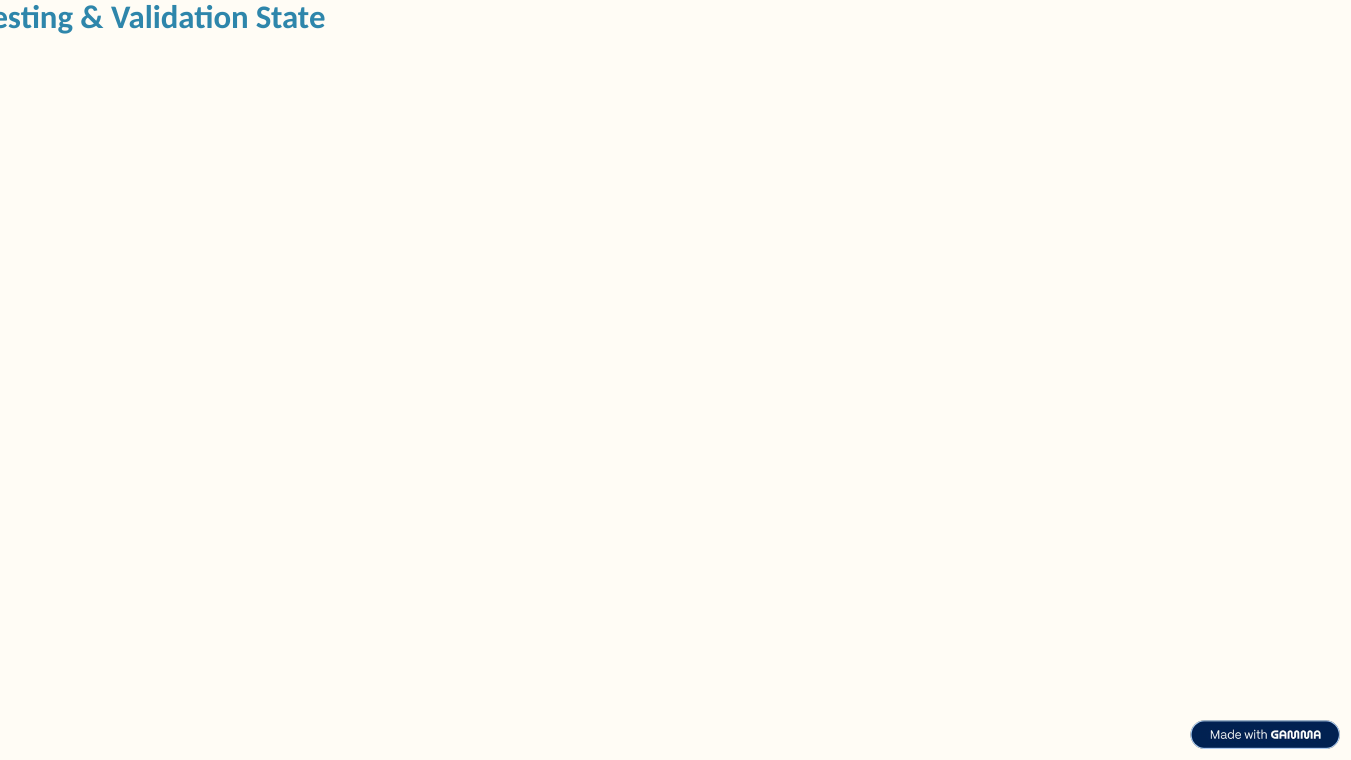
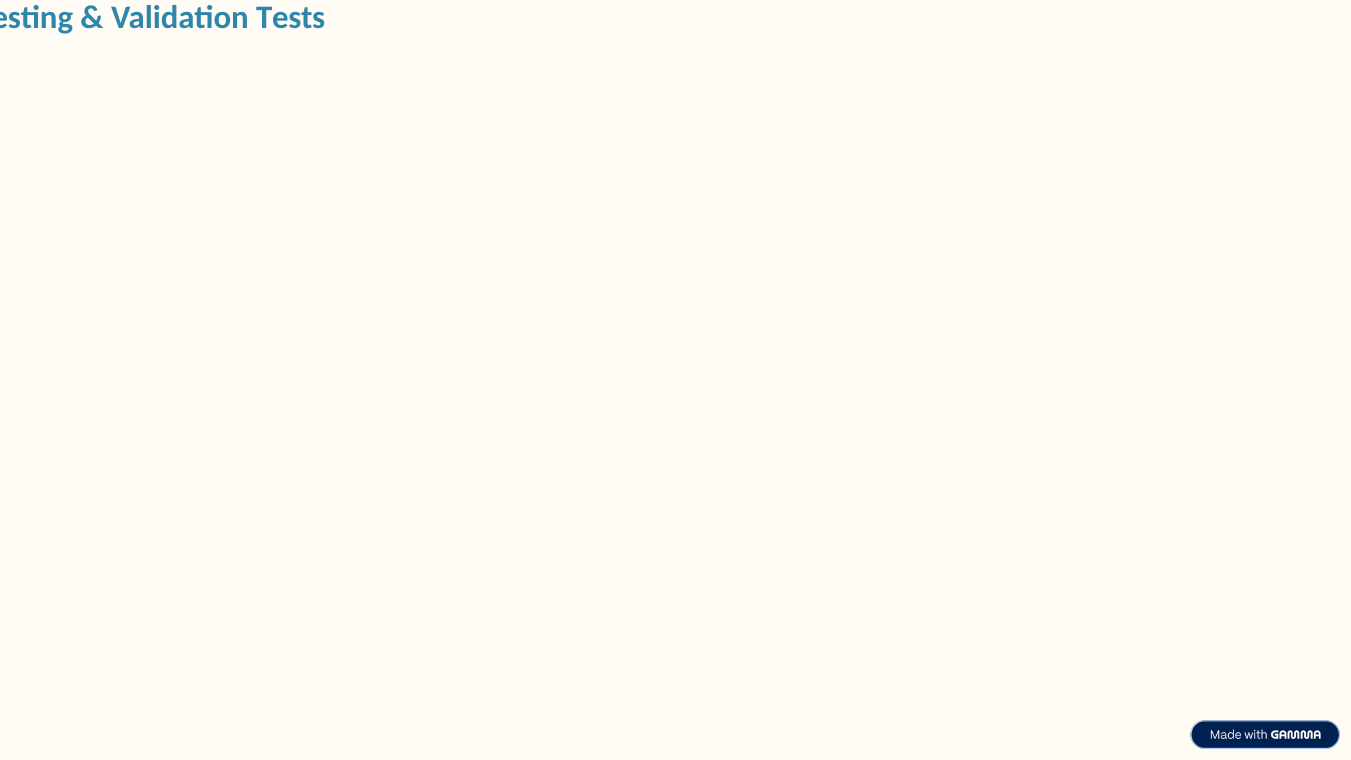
Validation State: State -> Tests
